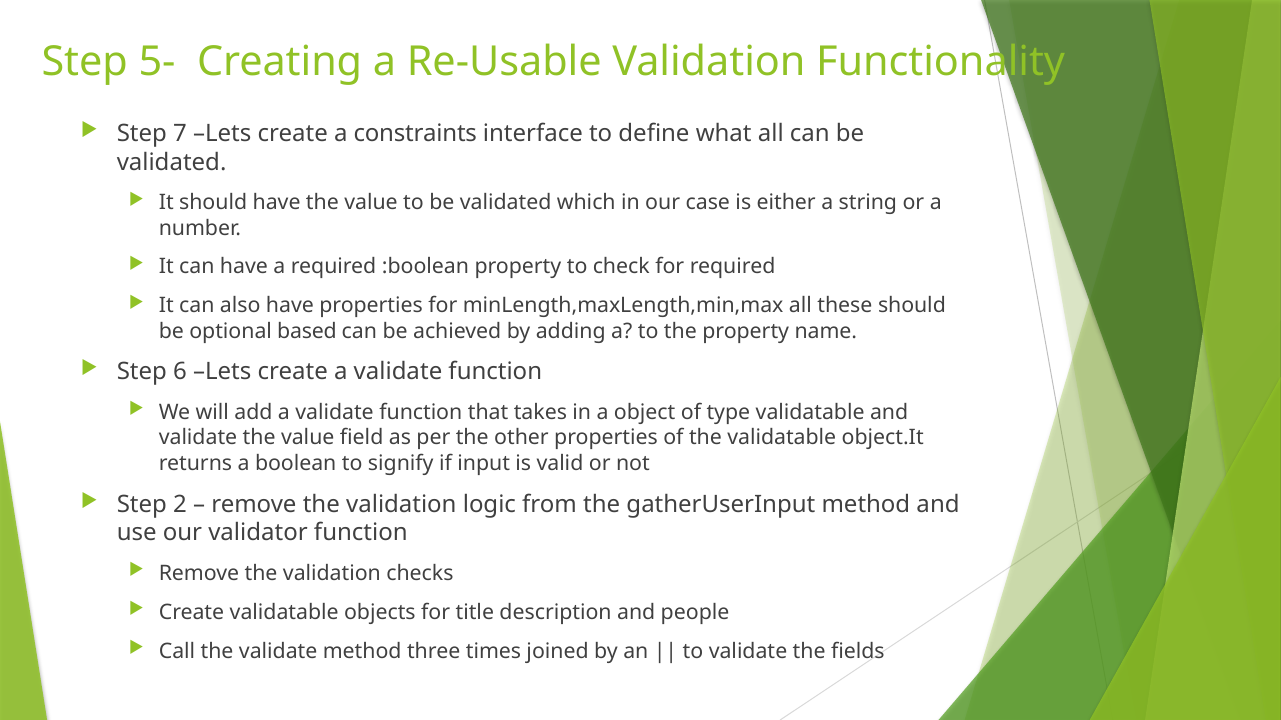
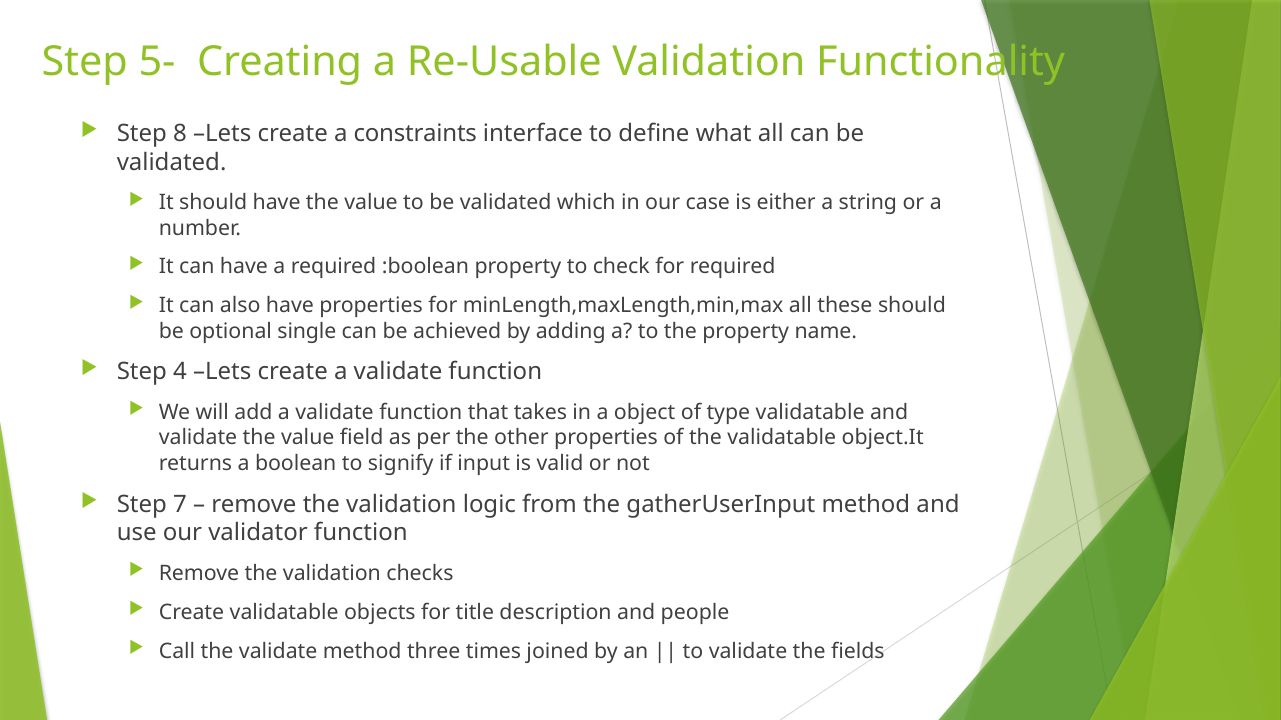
7: 7 -> 8
based: based -> single
6: 6 -> 4
2: 2 -> 7
